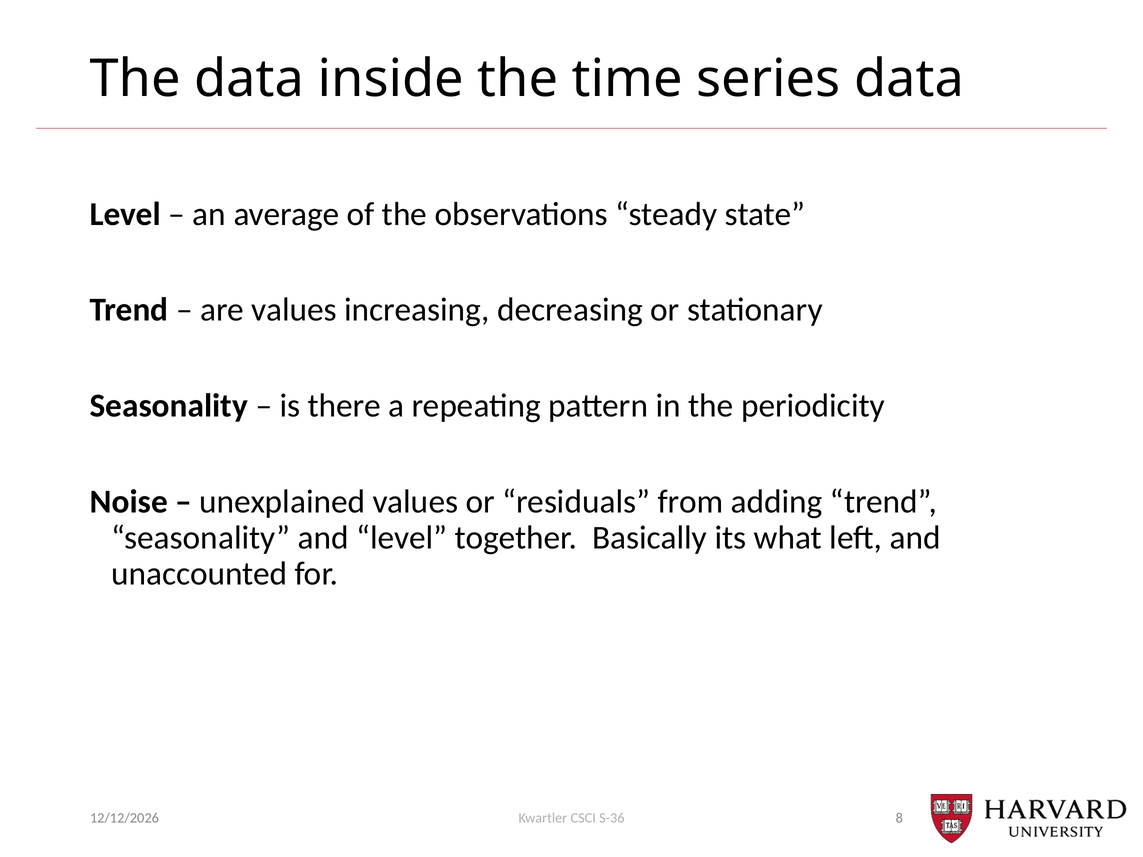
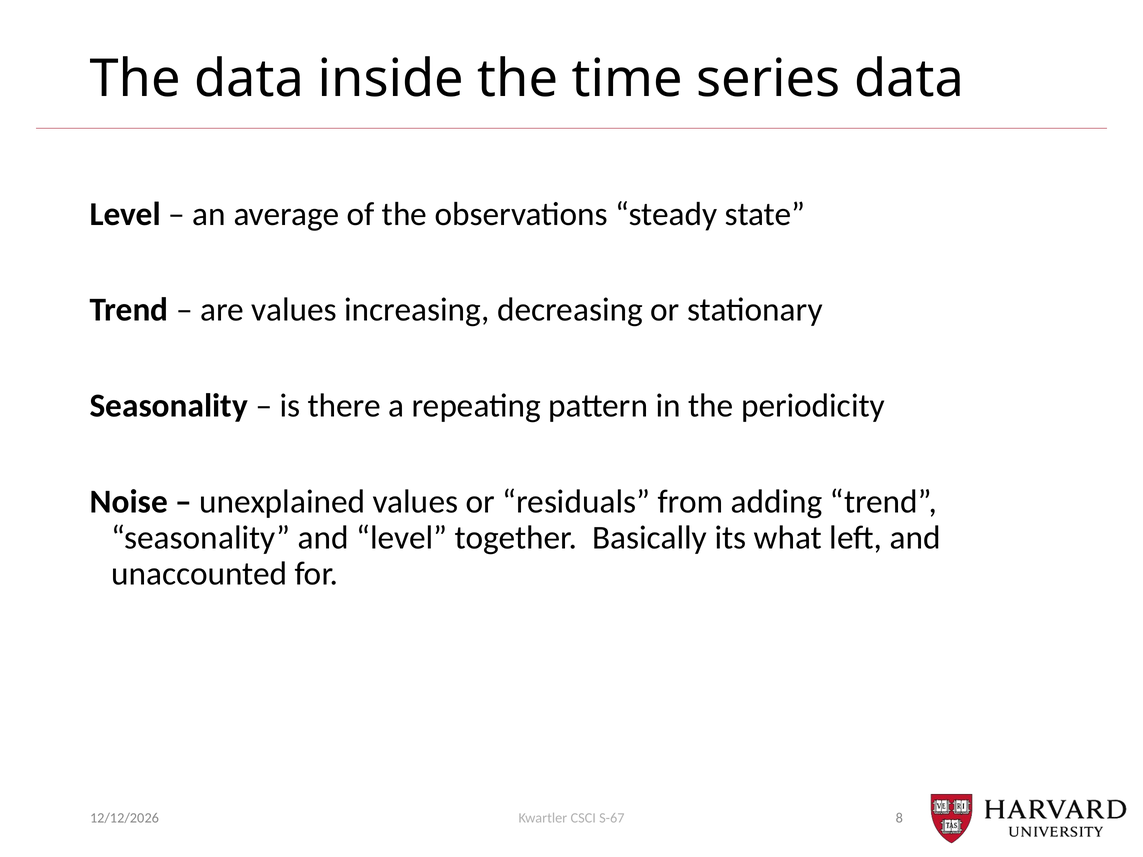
S-36: S-36 -> S-67
